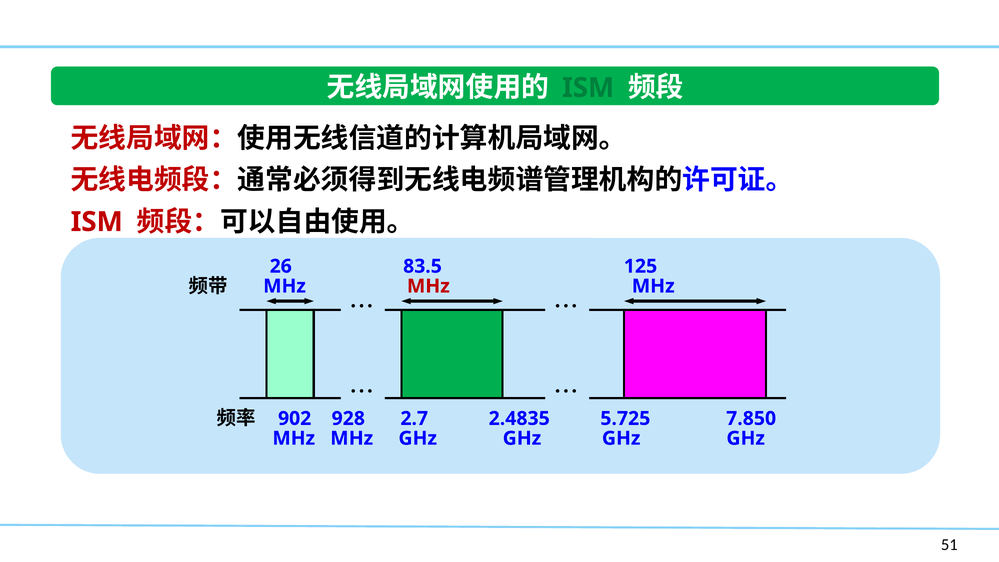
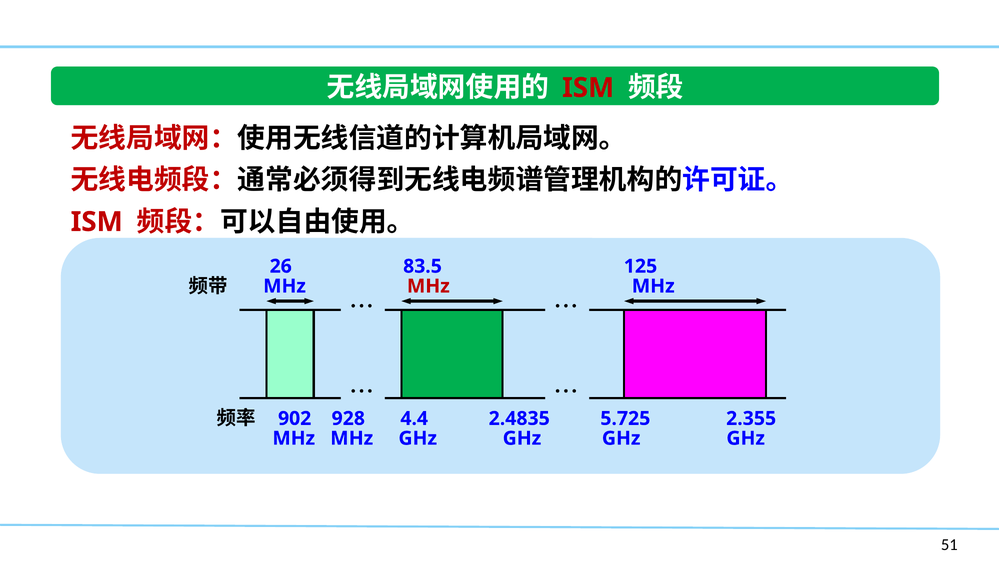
ISM at (588, 88) colour: green -> red
2.7: 2.7 -> 4.4
7.850: 7.850 -> 2.355
